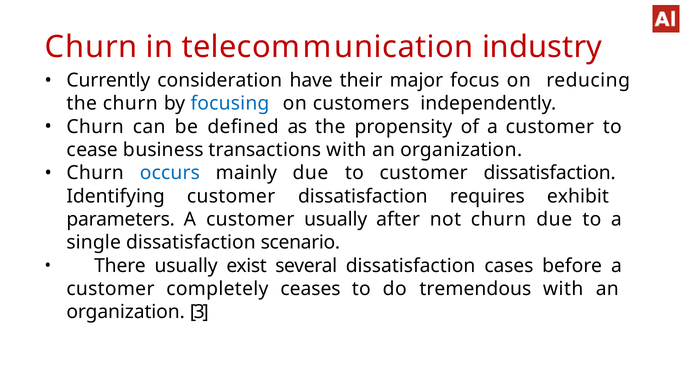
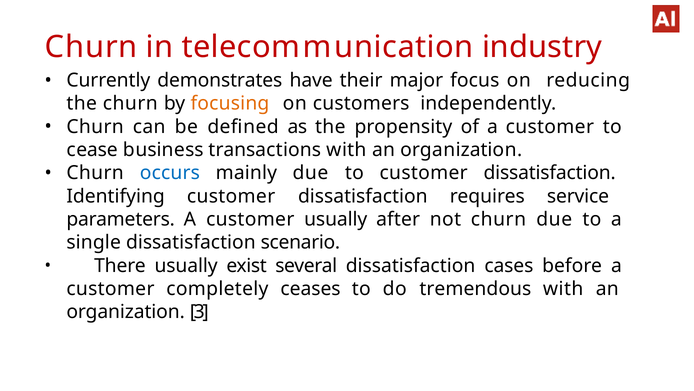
consideration: consideration -> demonstrates
focusing colour: blue -> orange
exhibit: exhibit -> service
